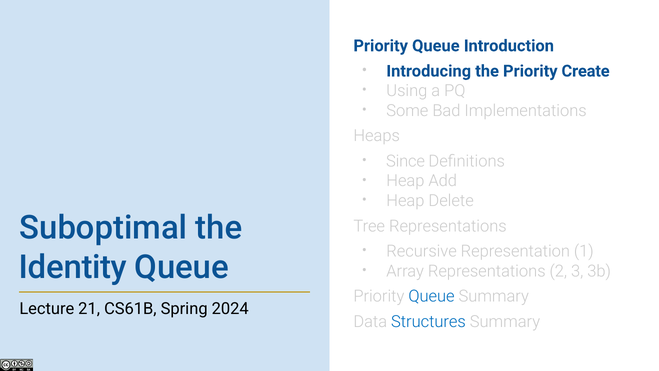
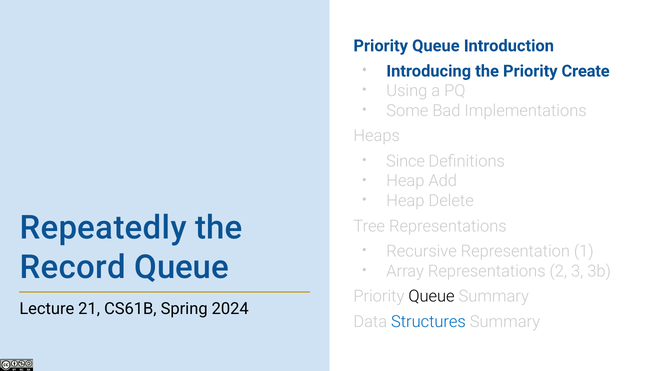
Suboptimal: Suboptimal -> Repeatedly
Identity: Identity -> Record
Queue at (431, 296) colour: blue -> black
